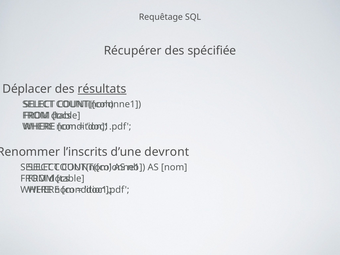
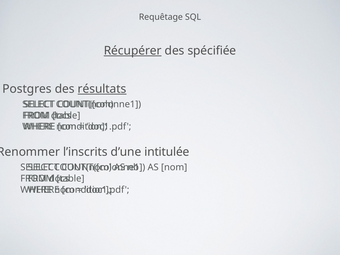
Récupérer underline: none -> present
Déplacer: Déplacer -> Postgres
devront: devront -> intitulée
